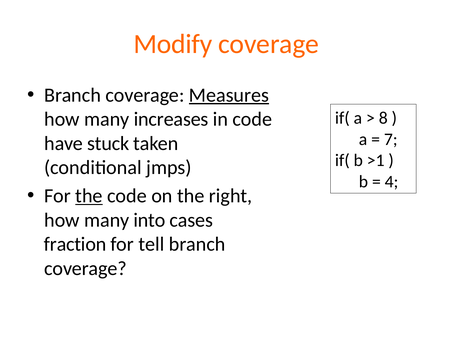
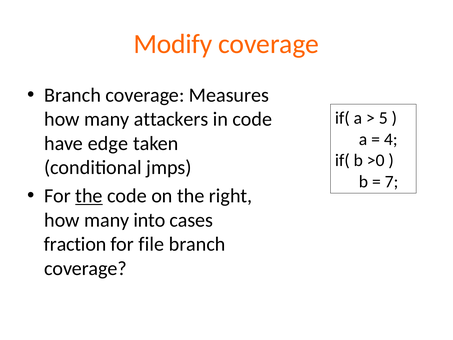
Measures underline: present -> none
8: 8 -> 5
increases: increases -> attackers
7: 7 -> 4
stuck: stuck -> edge
>1: >1 -> >0
4: 4 -> 7
tell: tell -> file
